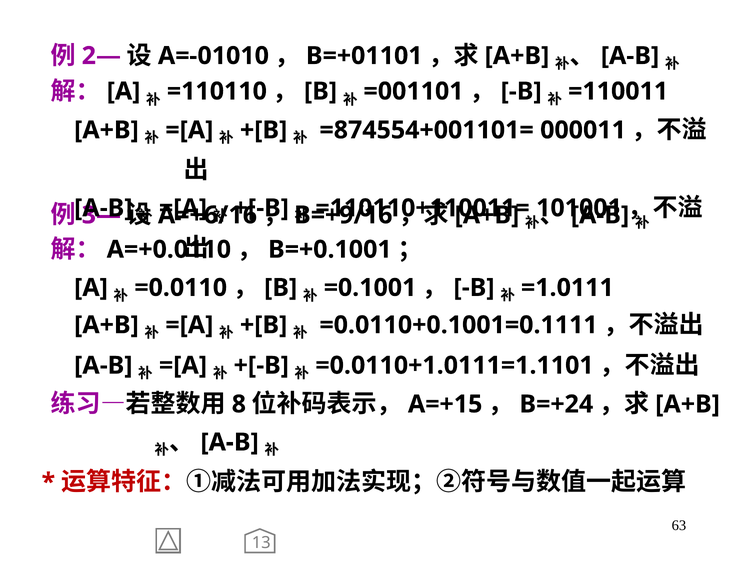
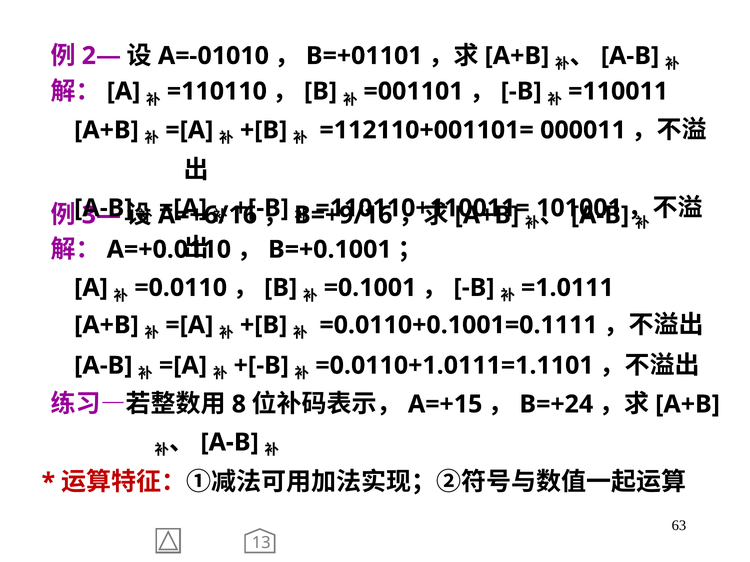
=874554+001101=: =874554+001101= -> =112110+001101=
